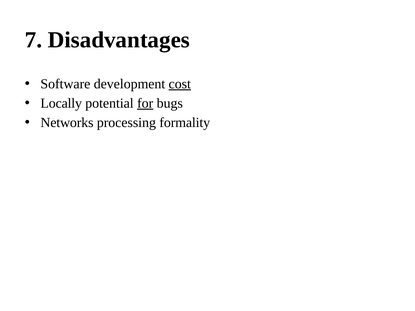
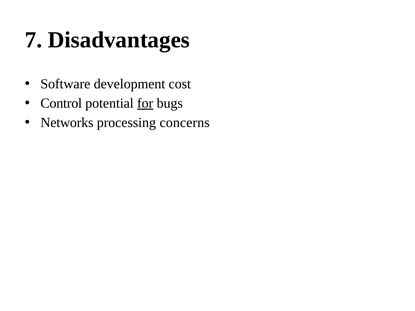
cost underline: present -> none
Locally: Locally -> Control
formality: formality -> concerns
